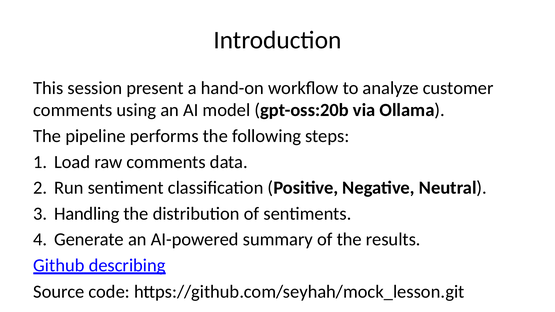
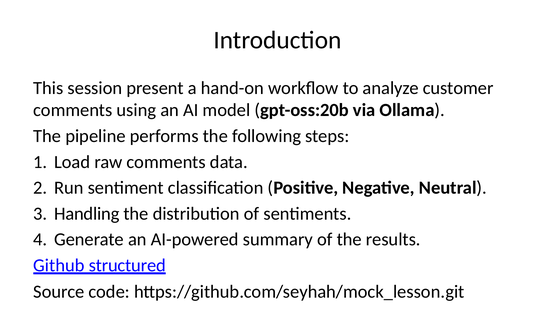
describing: describing -> structured
